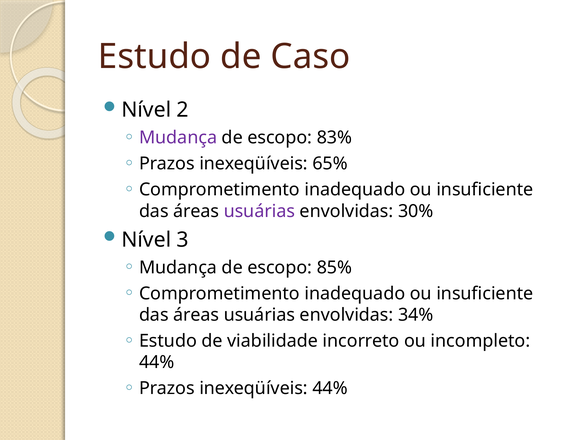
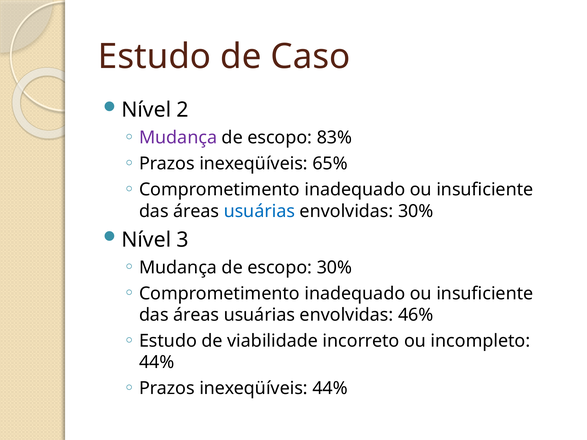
usuárias at (259, 211) colour: purple -> blue
escopo 85%: 85% -> 30%
34%: 34% -> 46%
